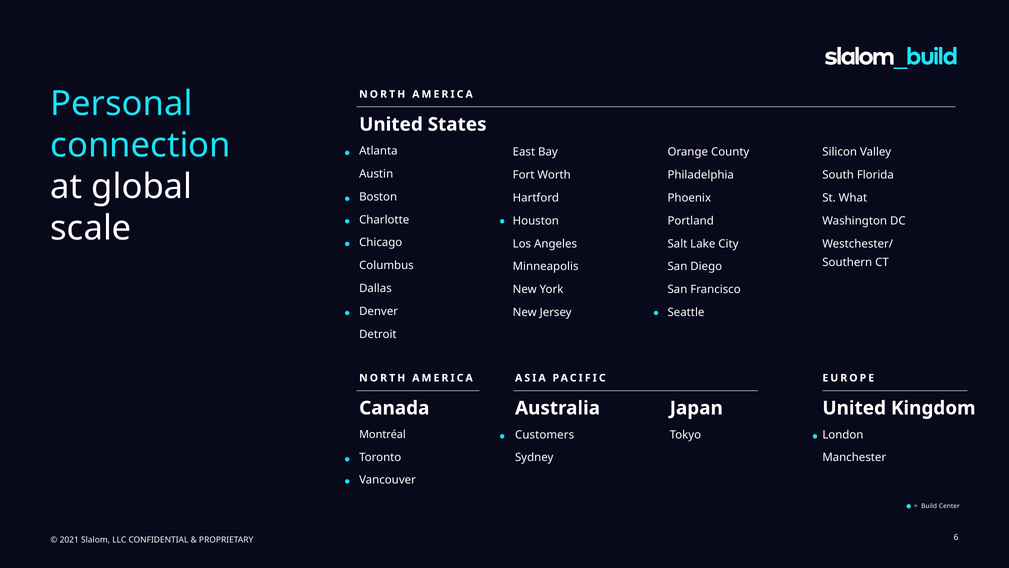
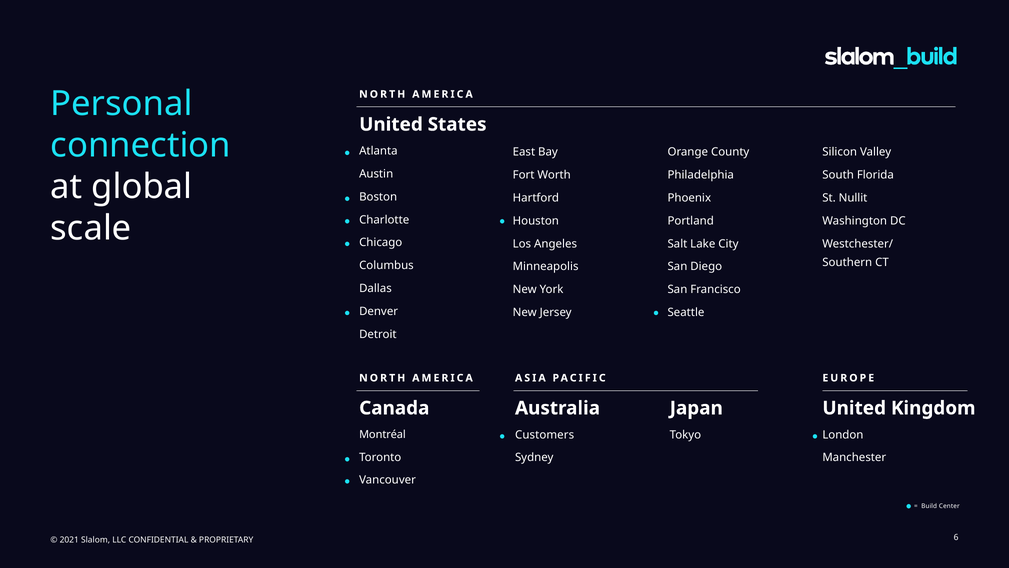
What: What -> Nullit
